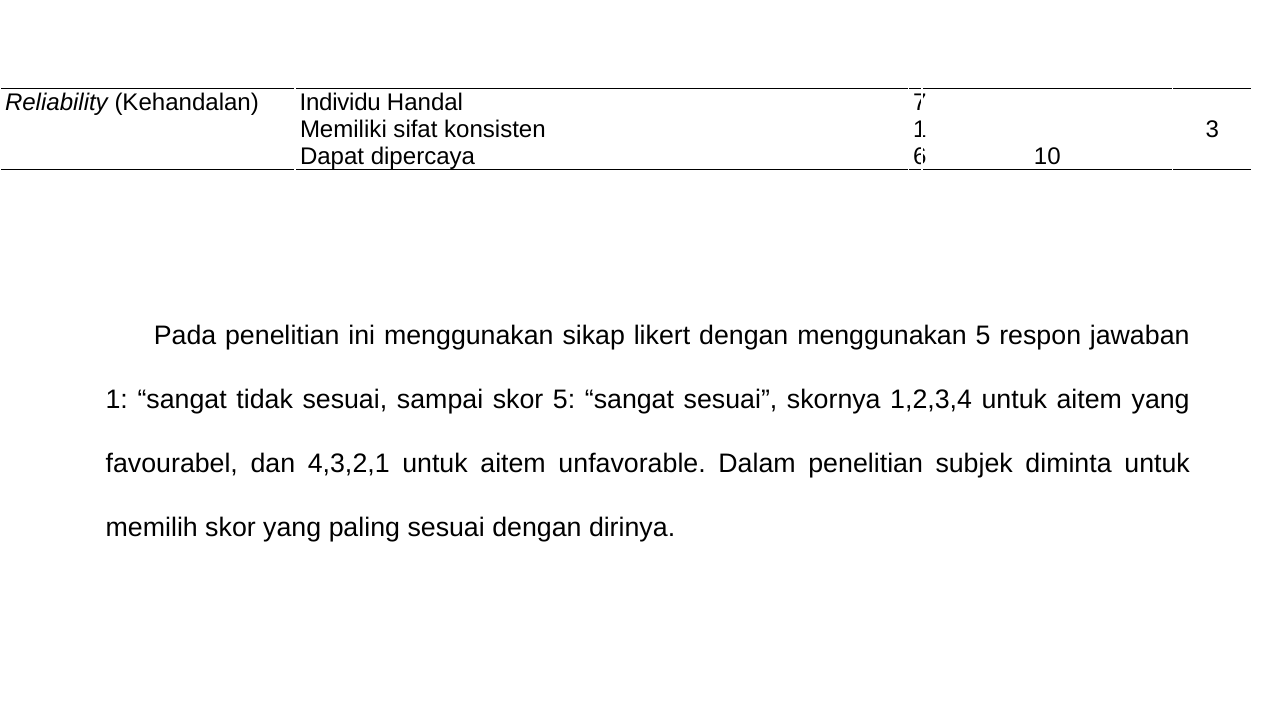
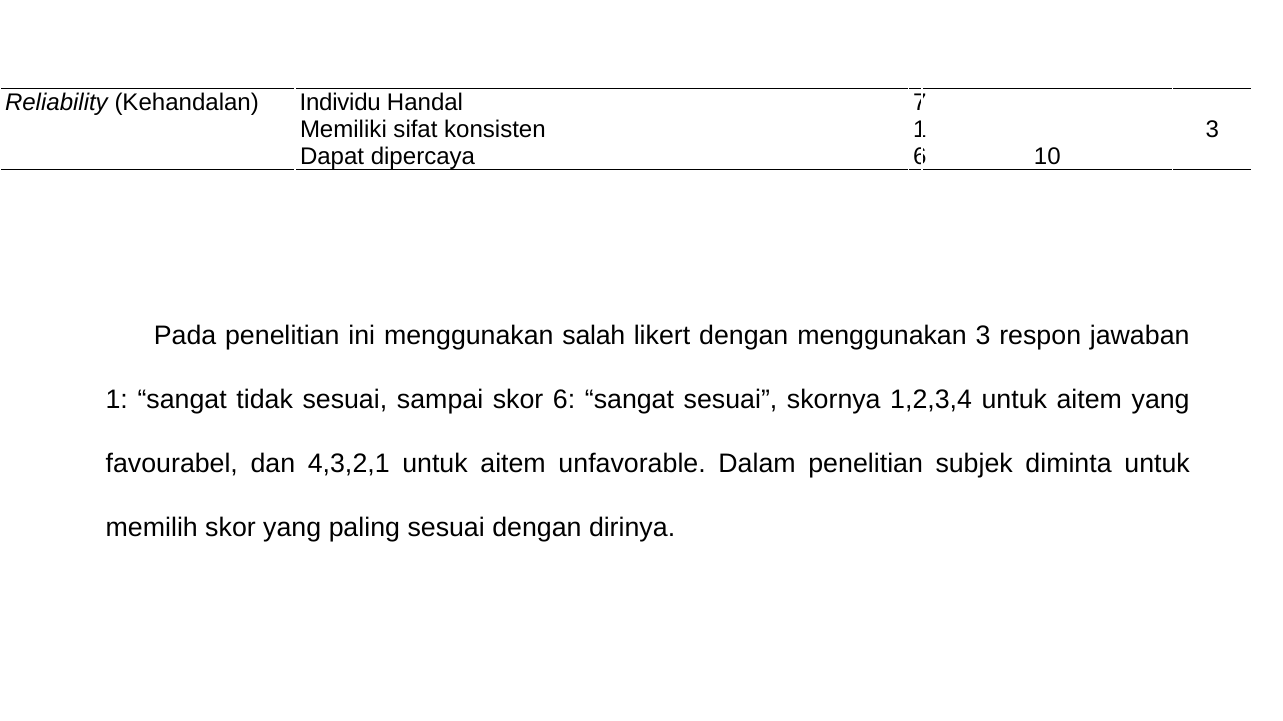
sikap: sikap -> salah
menggunakan 5: 5 -> 3
skor 5: 5 -> 6
